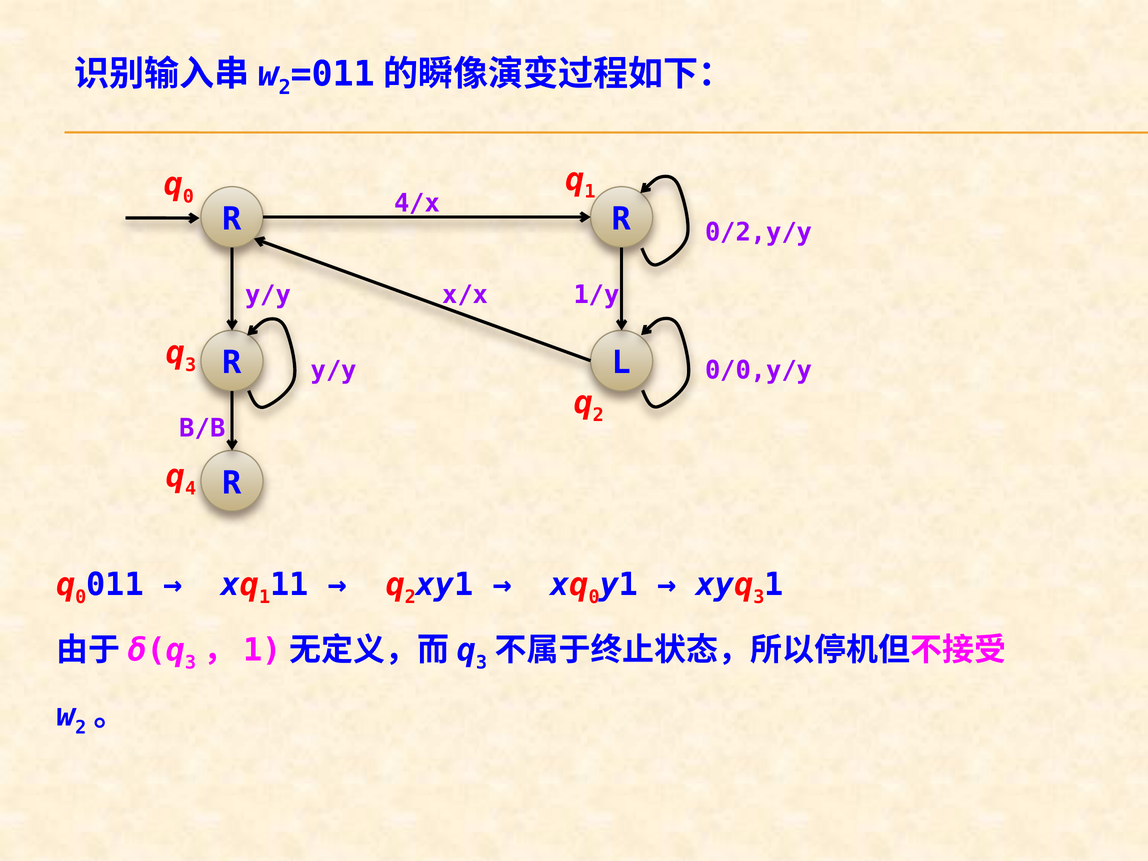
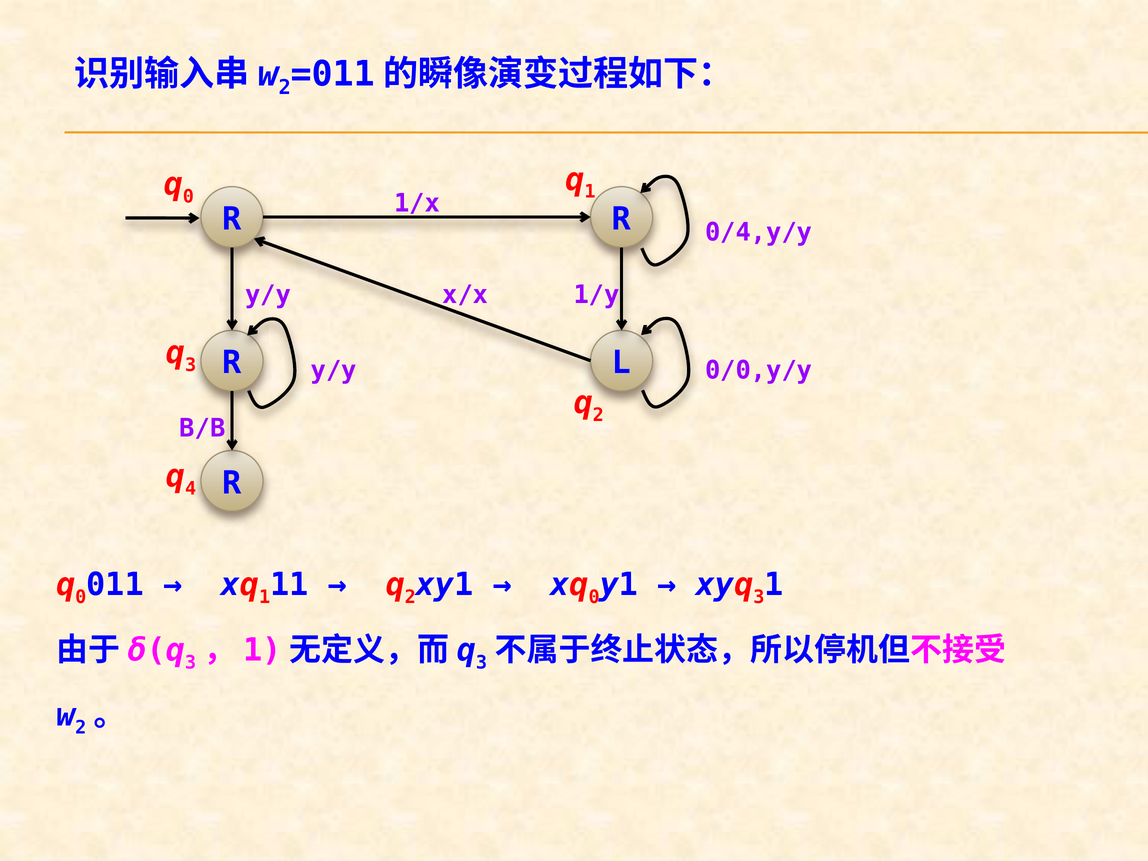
4/x: 4/x -> 1/x
0/2,y/y: 0/2,y/y -> 0/4,y/y
